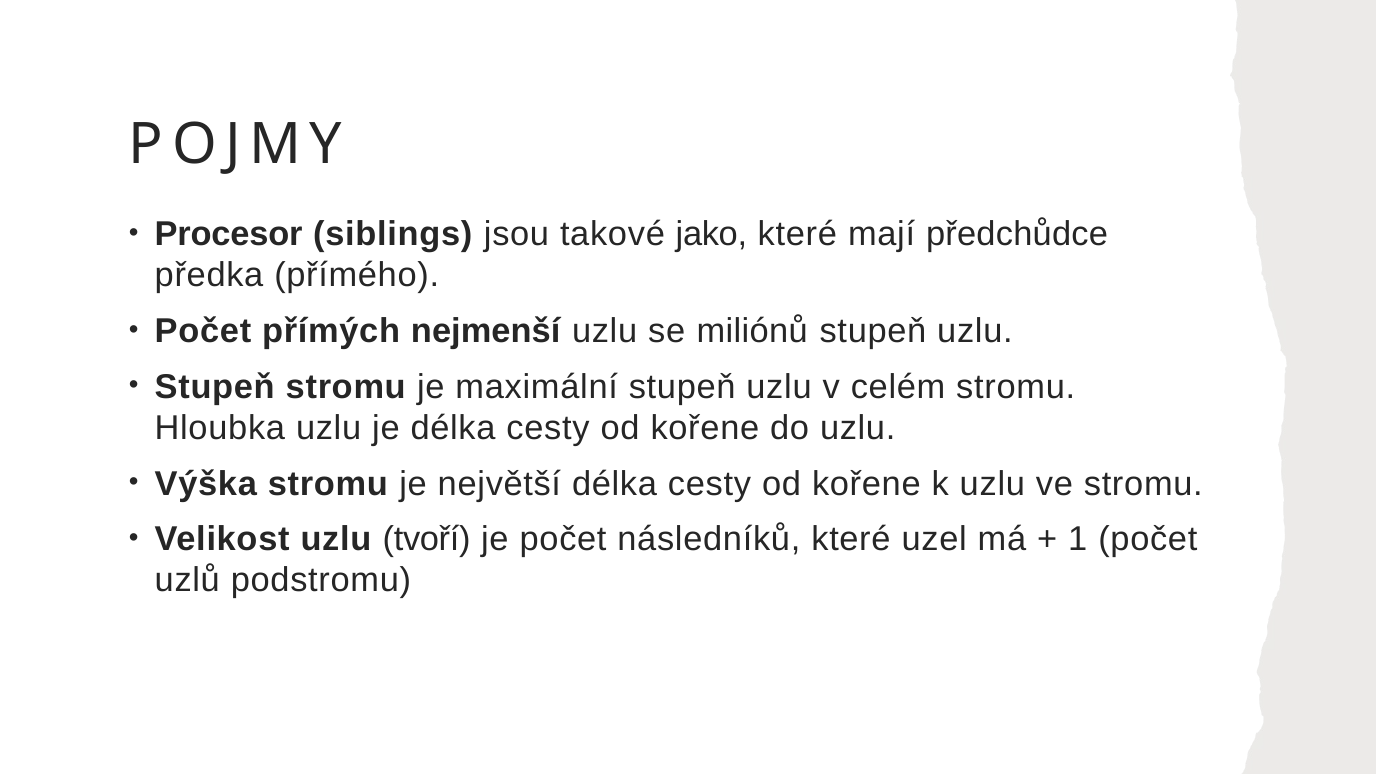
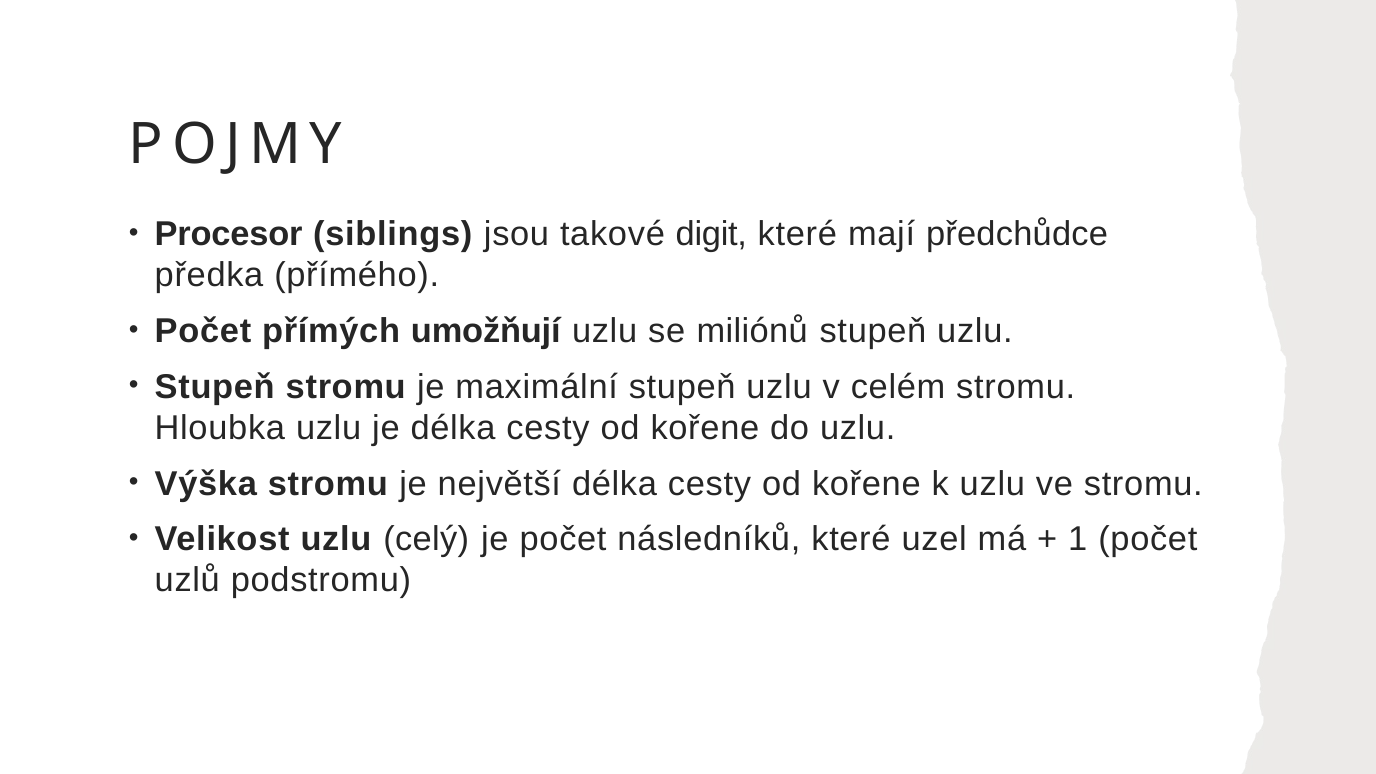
jako: jako -> digit
nejmenší: nejmenší -> umožňují
tvoří: tvoří -> celý
